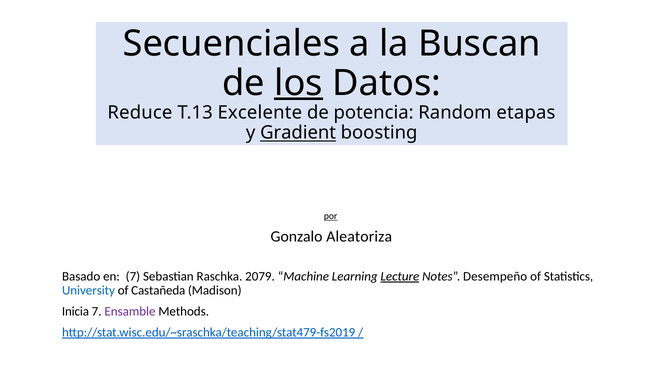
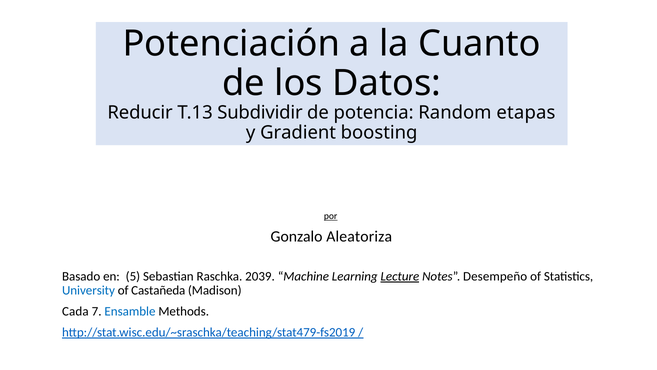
Secuenciales: Secuenciales -> Potenciación
Buscan: Buscan -> Cuanto
los underline: present -> none
Reduce: Reduce -> Reducir
Excelente: Excelente -> Subdividir
Gradient underline: present -> none
en 7: 7 -> 5
2079: 2079 -> 2039
Inicia: Inicia -> Cada
Ensamble colour: purple -> blue
